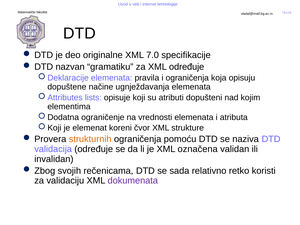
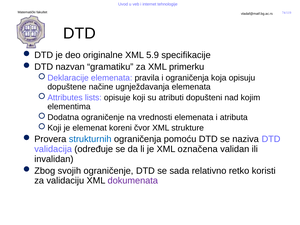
7.0: 7.0 -> 5.9
XML određuje: određuje -> primerku
strukturnih colour: orange -> blue
svojih rečenicama: rečenicama -> ograničenje
